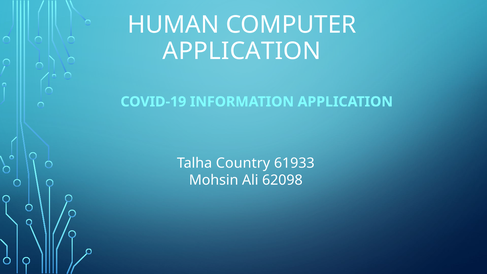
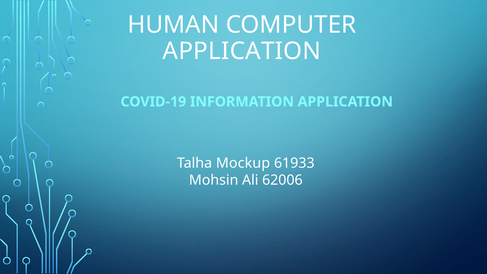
Country: Country -> Mockup
62098: 62098 -> 62006
